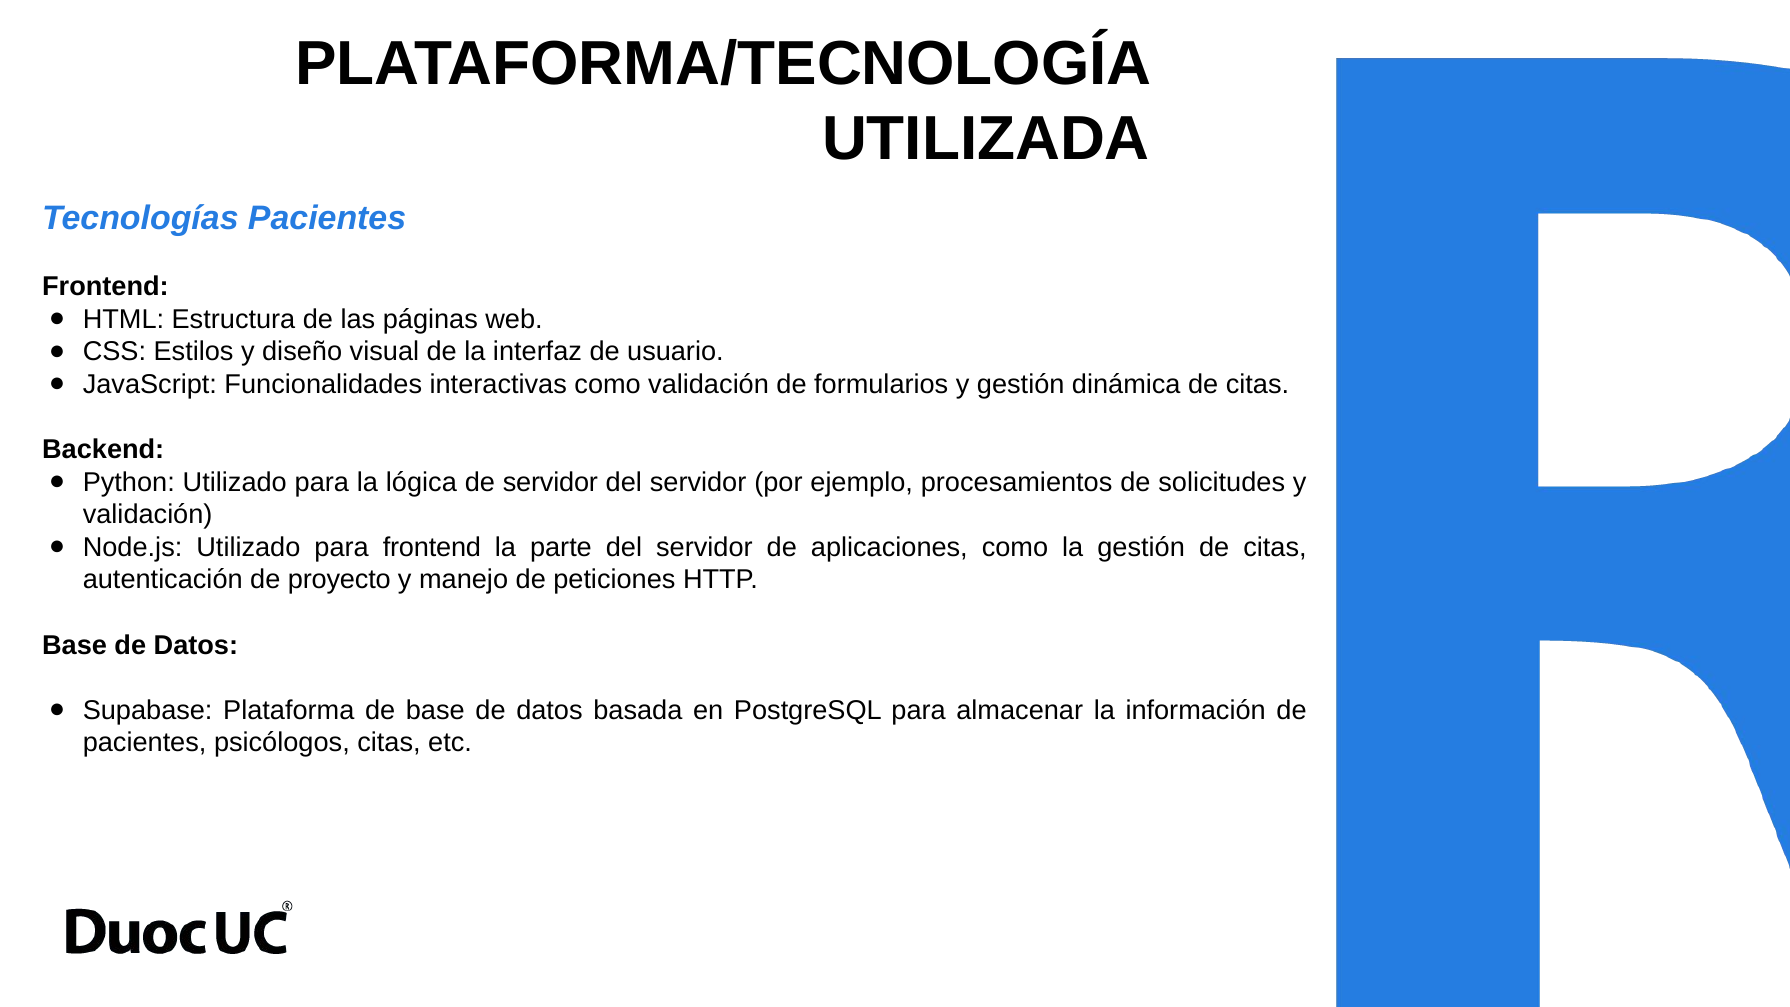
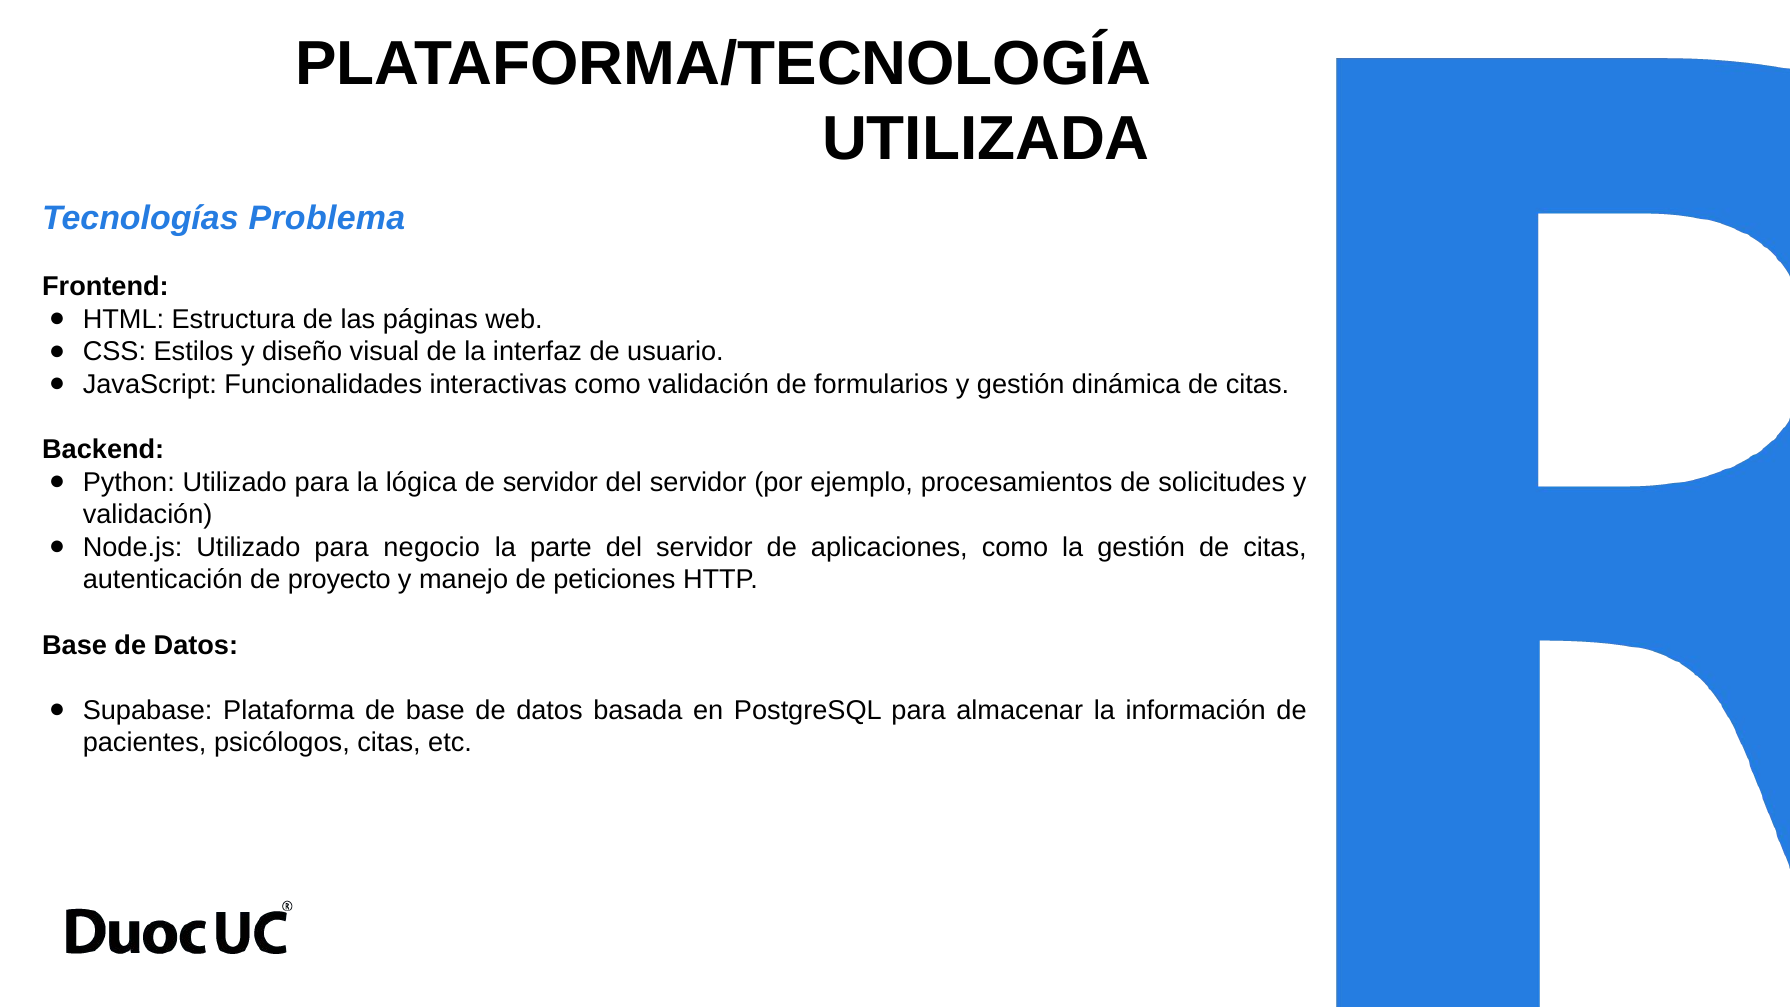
Tecnologías Pacientes: Pacientes -> Problema
para frontend: frontend -> negocio
